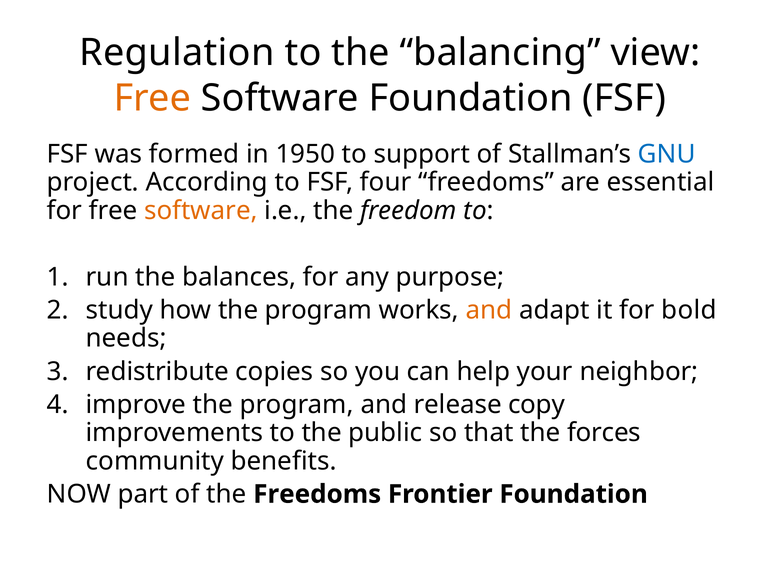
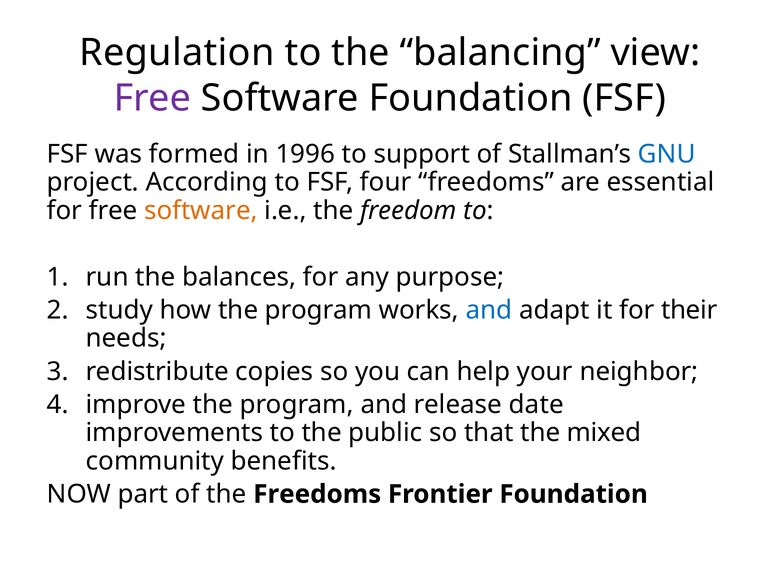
Free at (152, 98) colour: orange -> purple
1950: 1950 -> 1996
and at (489, 310) colour: orange -> blue
bold: bold -> their
copy: copy -> date
forces: forces -> mixed
